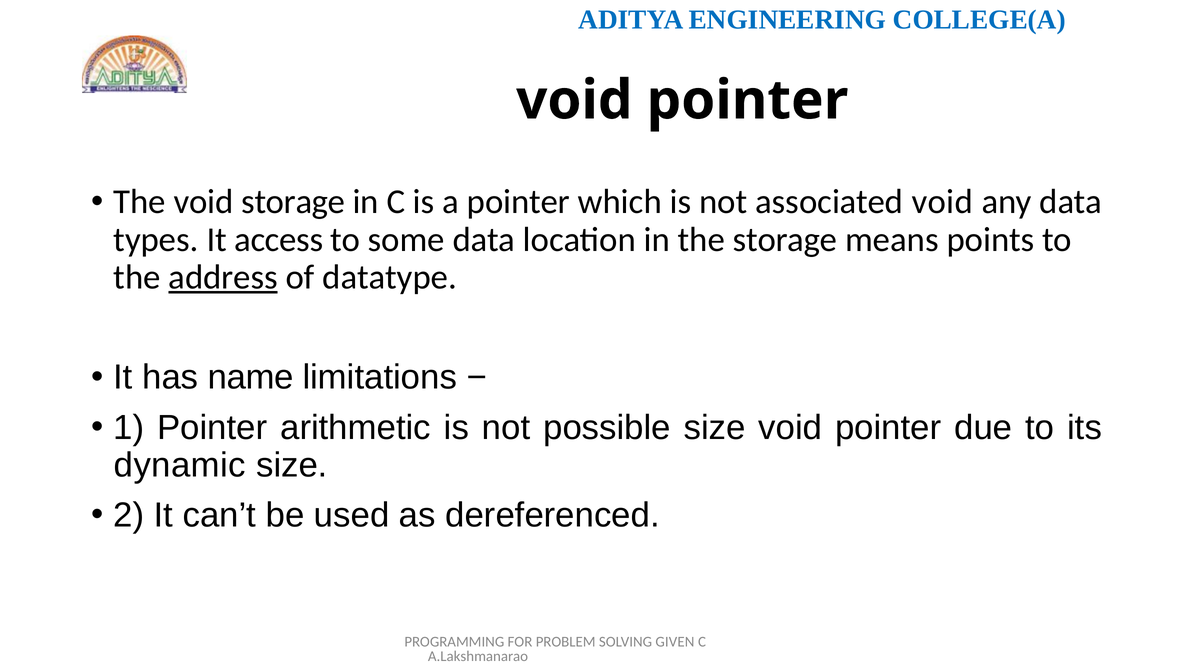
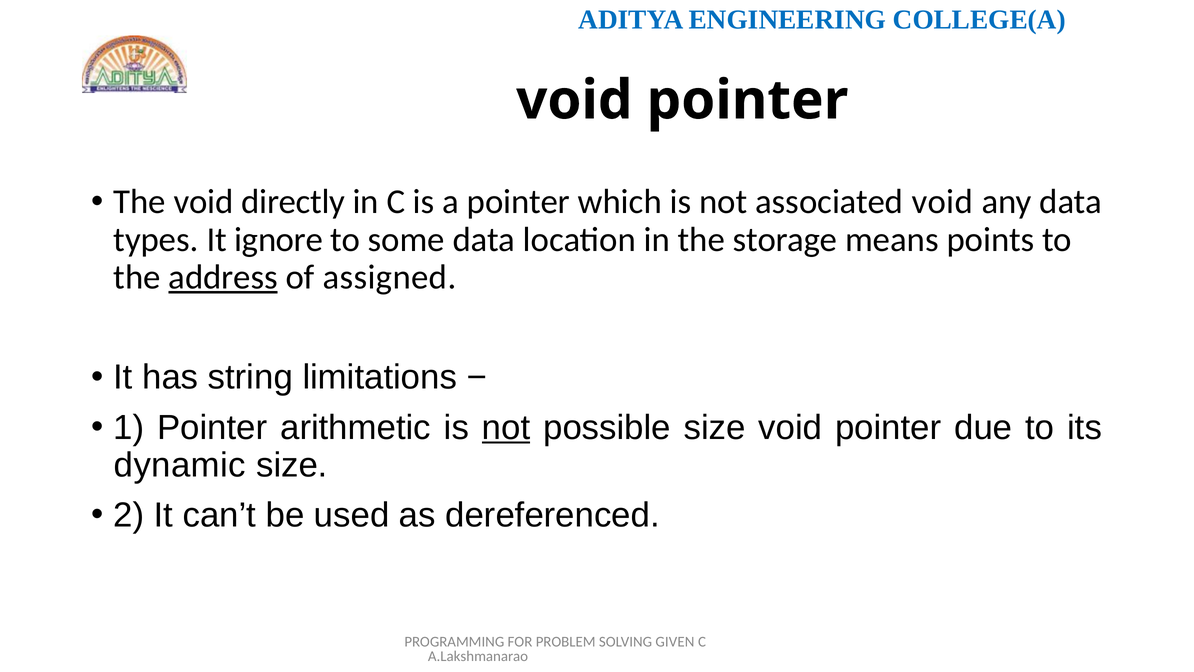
void storage: storage -> directly
access: access -> ignore
datatype: datatype -> assigned
name: name -> string
not at (506, 427) underline: none -> present
